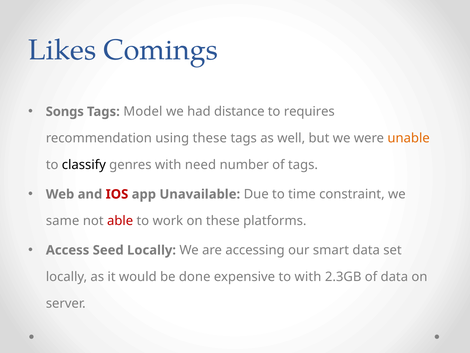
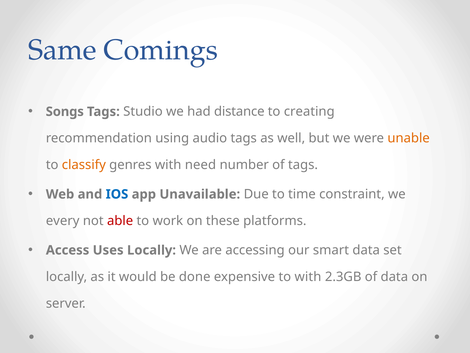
Likes: Likes -> Same
Model: Model -> Studio
requires: requires -> creating
using these: these -> audio
classify colour: black -> orange
IOS colour: red -> blue
same: same -> every
Seed: Seed -> Uses
